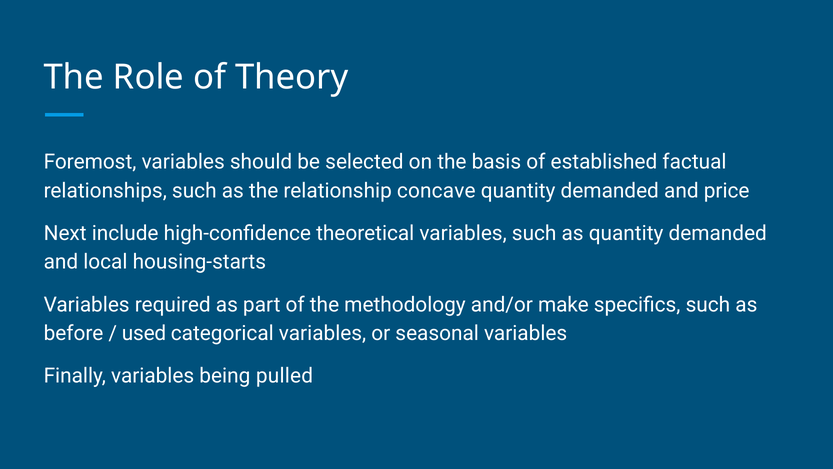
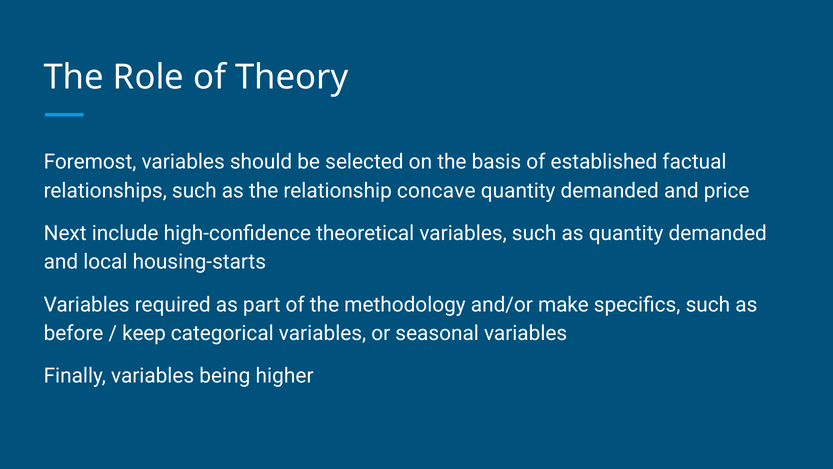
used: used -> keep
pulled: pulled -> higher
